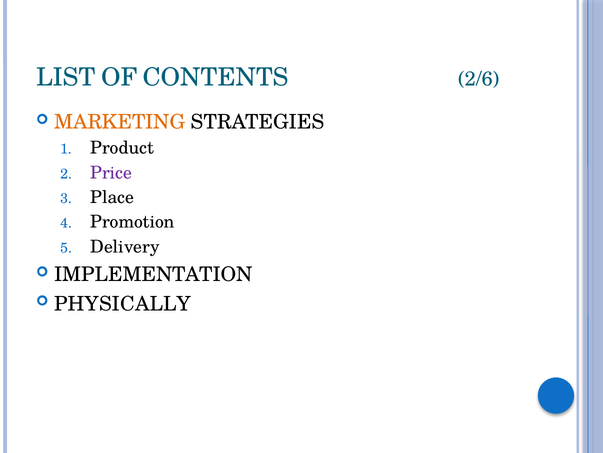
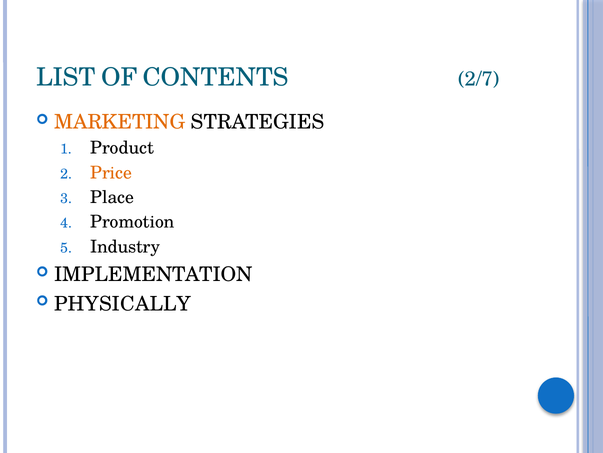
2/6: 2/6 -> 2/7
Price colour: purple -> orange
Delivery: Delivery -> Industry
